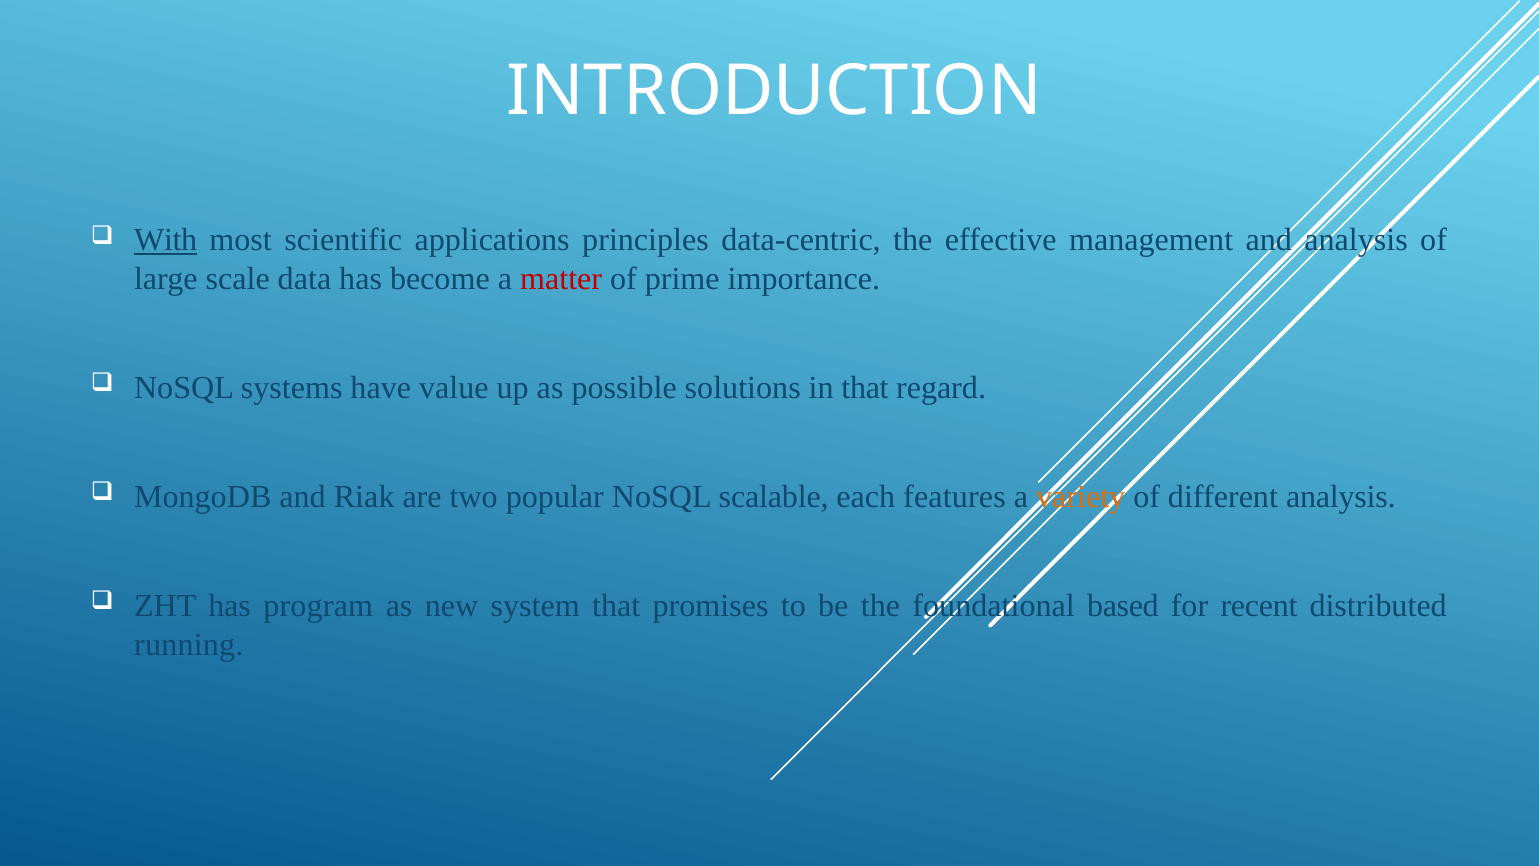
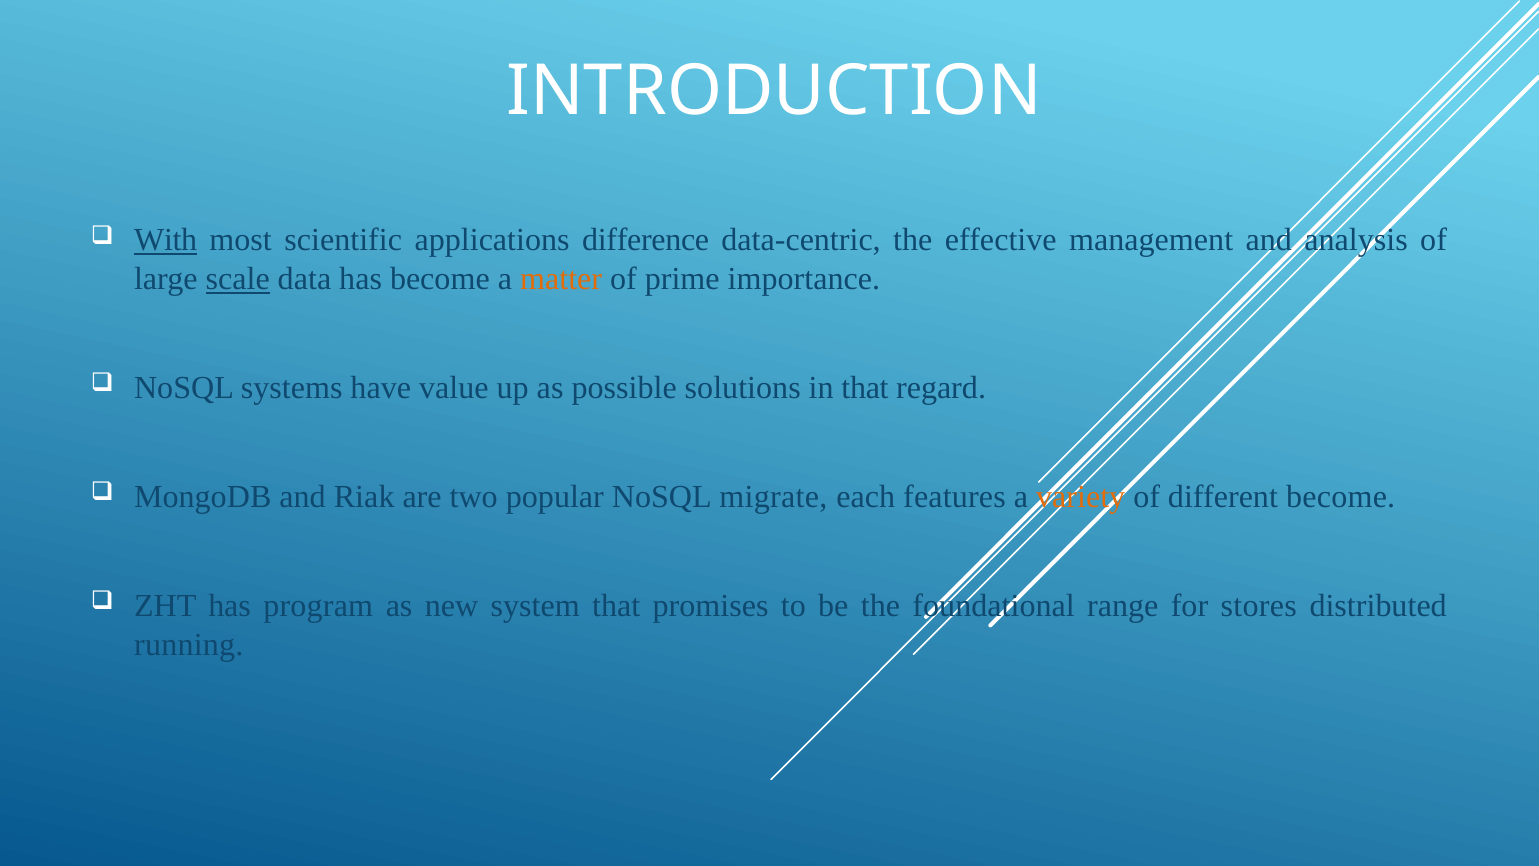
principles: principles -> difference
scale underline: none -> present
matter colour: red -> orange
scalable: scalable -> migrate
different analysis: analysis -> become
based: based -> range
recent: recent -> stores
